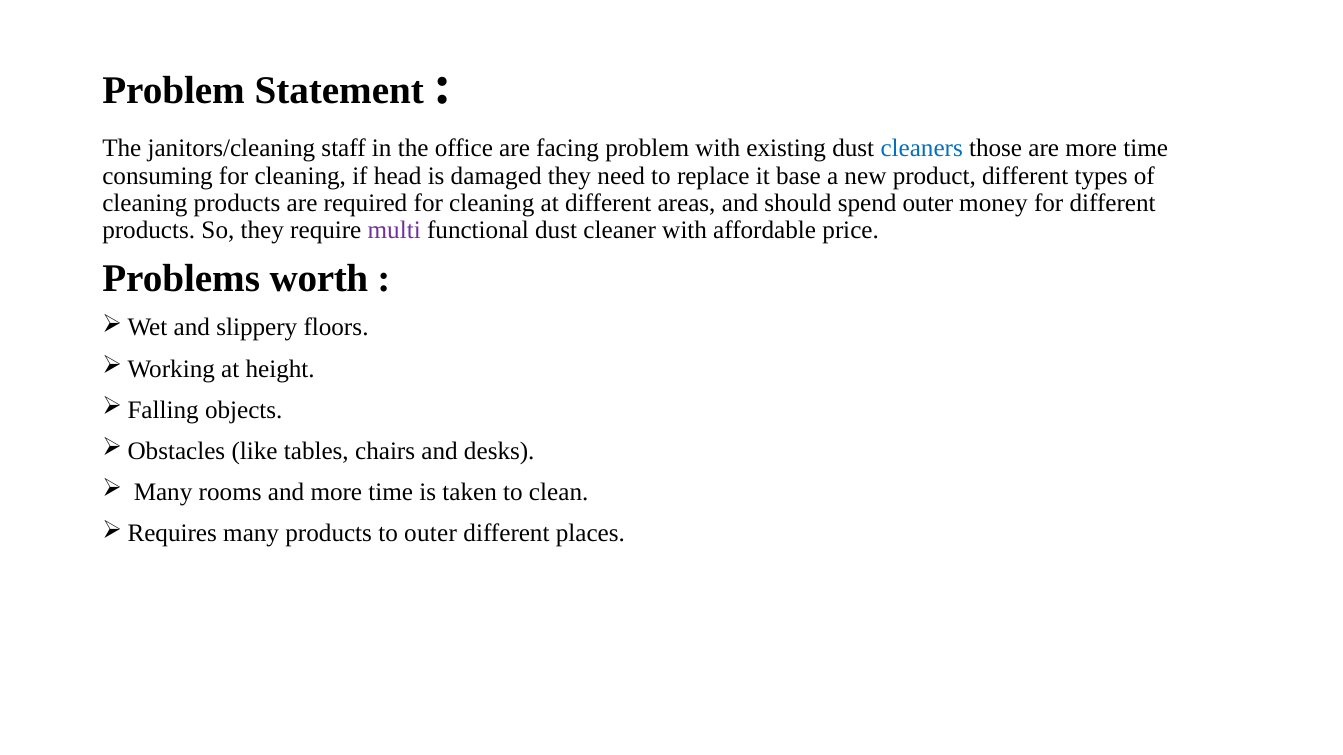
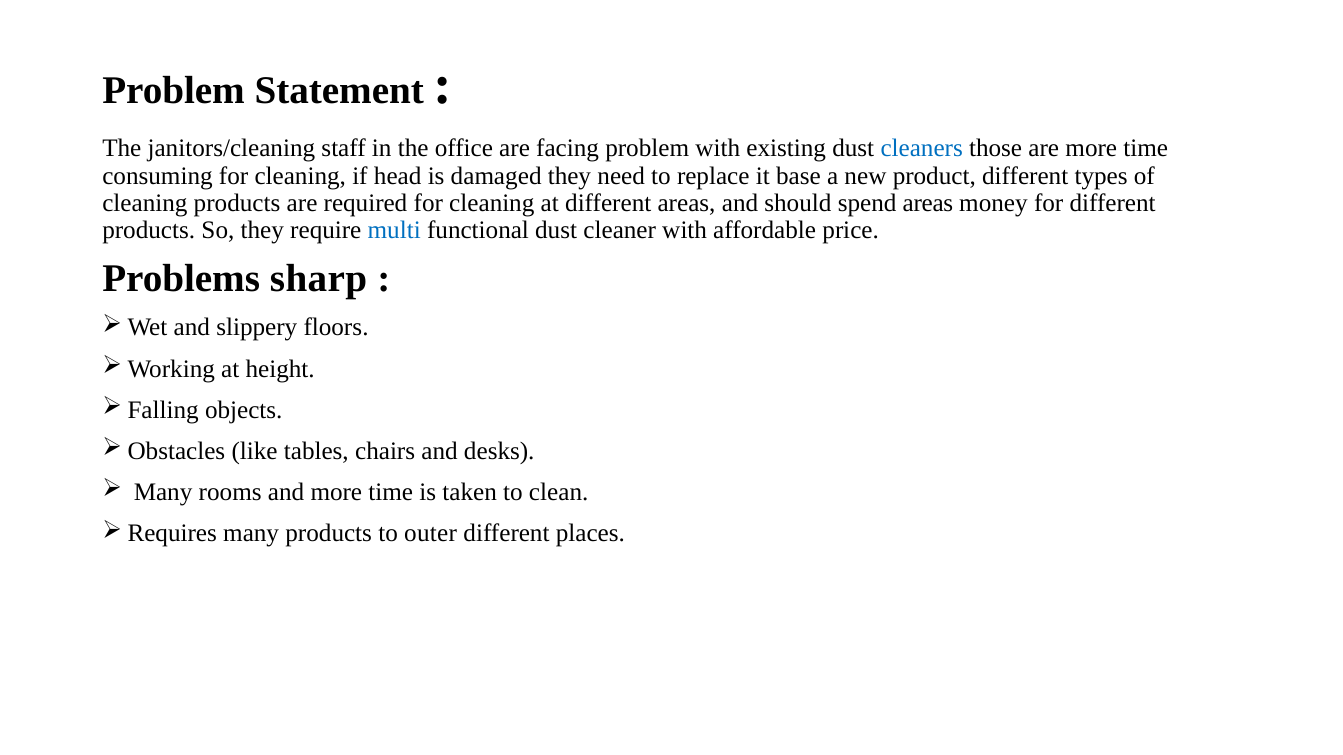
spend outer: outer -> areas
multi colour: purple -> blue
worth: worth -> sharp
